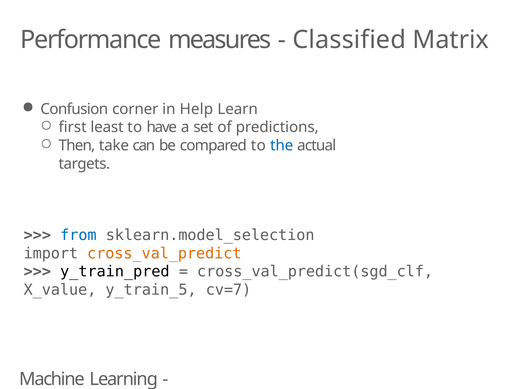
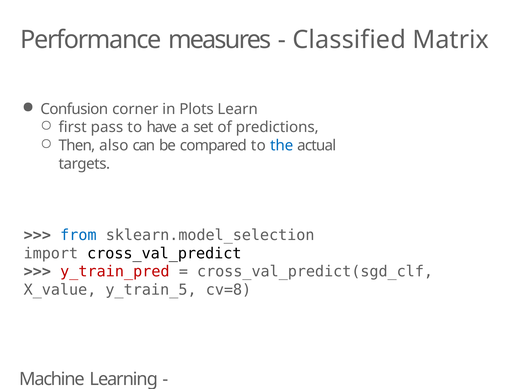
Help: Help -> Plots
least: least -> pass
take: take -> also
cross_val_predict colour: orange -> black
y_train_pred colour: black -> red
cv=7: cv=7 -> cv=8
